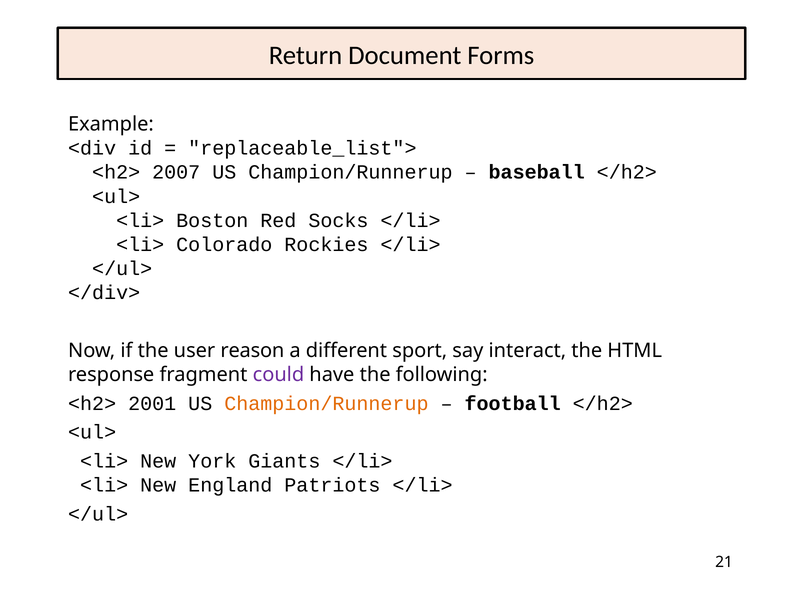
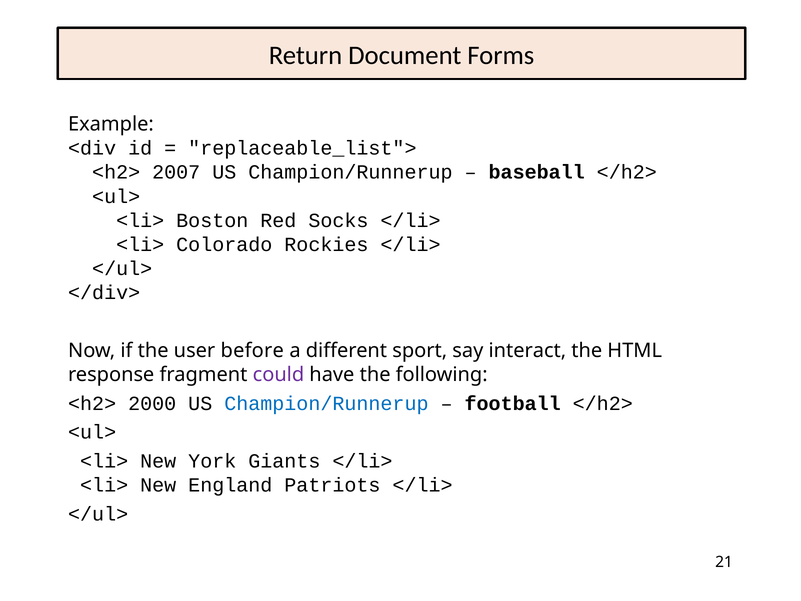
reason: reason -> before
2001: 2001 -> 2000
Champion/Runnerup at (326, 403) colour: orange -> blue
